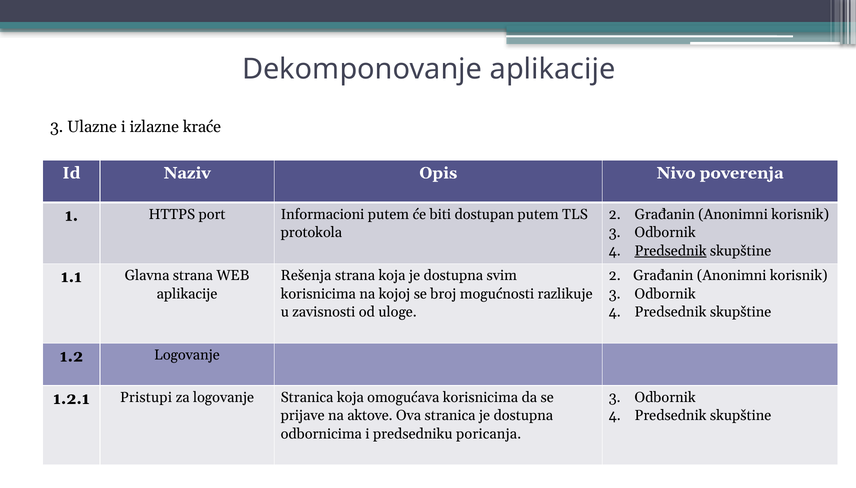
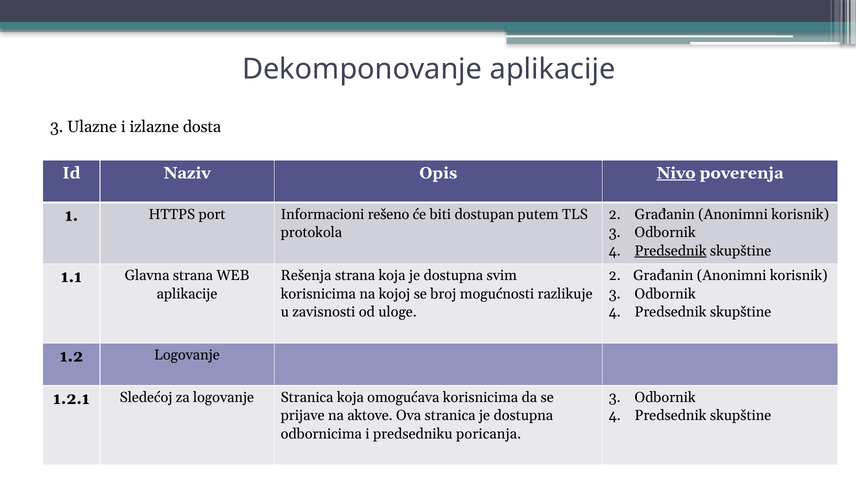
kraće: kraće -> dosta
Nivo underline: none -> present
Informacioni putem: putem -> rešeno
Pristupi: Pristupi -> Sledećoj
